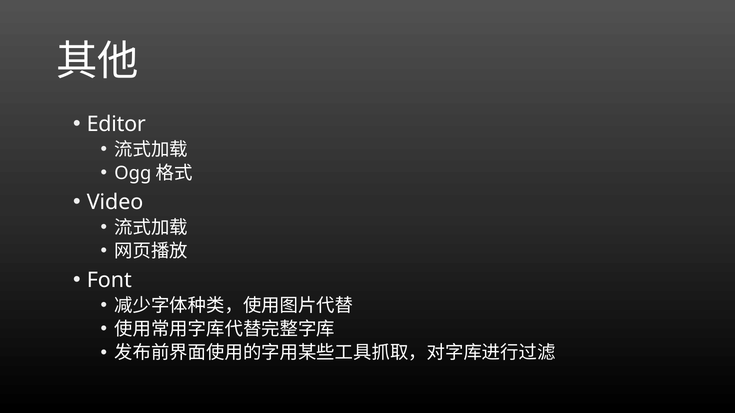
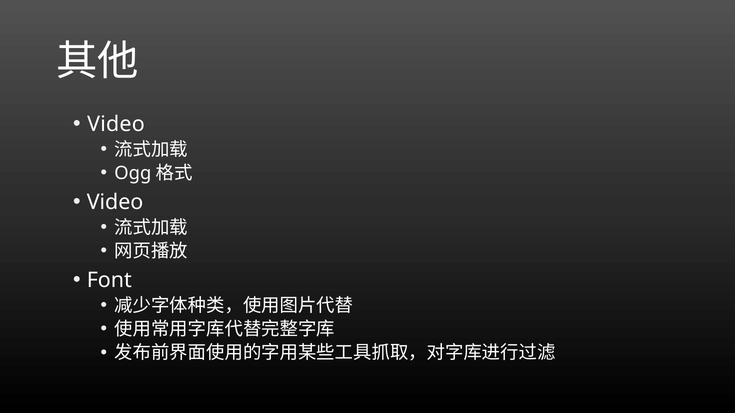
Editor at (116, 124): Editor -> Video
